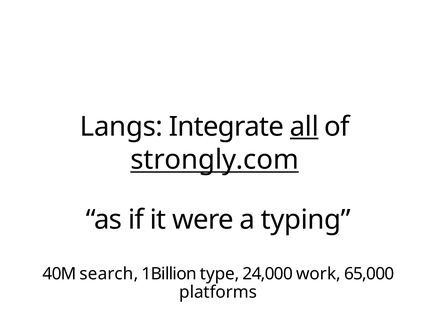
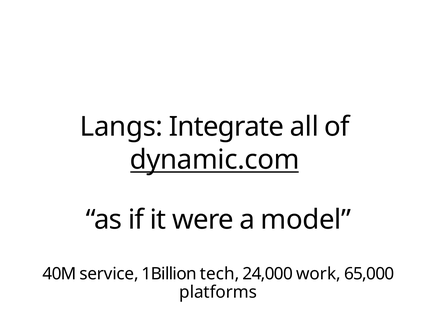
all underline: present -> none
strongly.com: strongly.com -> dynamic.com
typing: typing -> model
search: search -> service
type: type -> tech
